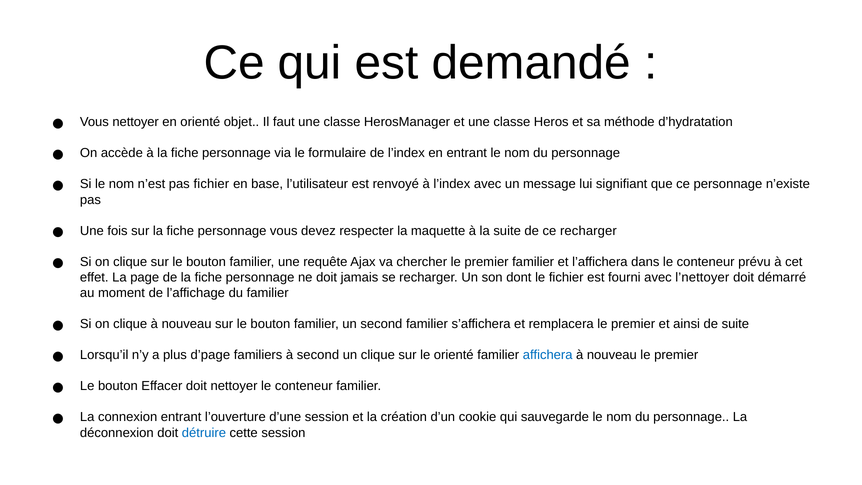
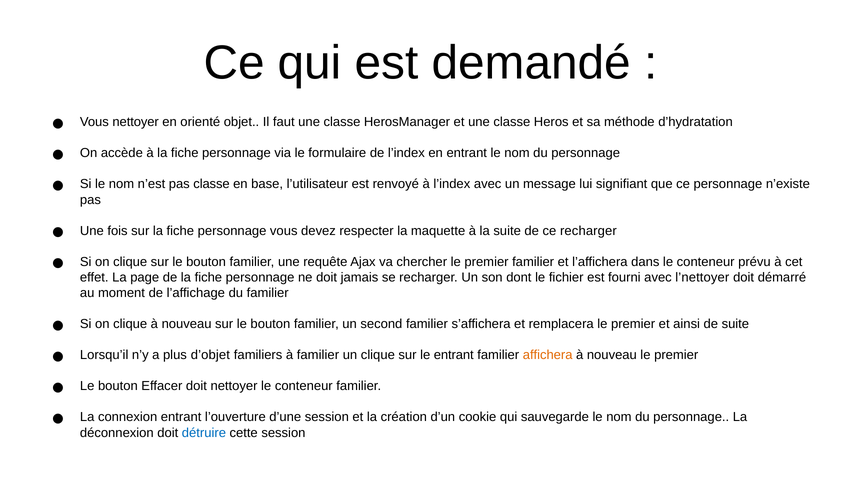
pas fichier: fichier -> classe
d’page: d’page -> d’objet
à second: second -> familier
le orienté: orienté -> entrant
affichera colour: blue -> orange
